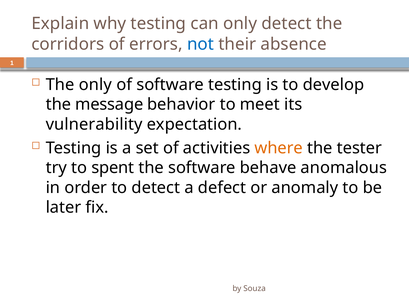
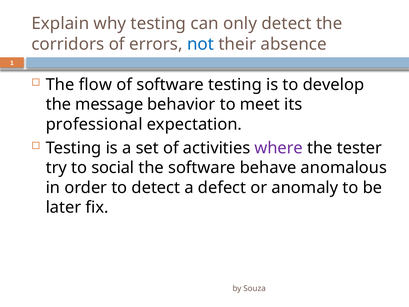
The only: only -> flow
vulnerability: vulnerability -> professional
where colour: orange -> purple
spent: spent -> social
